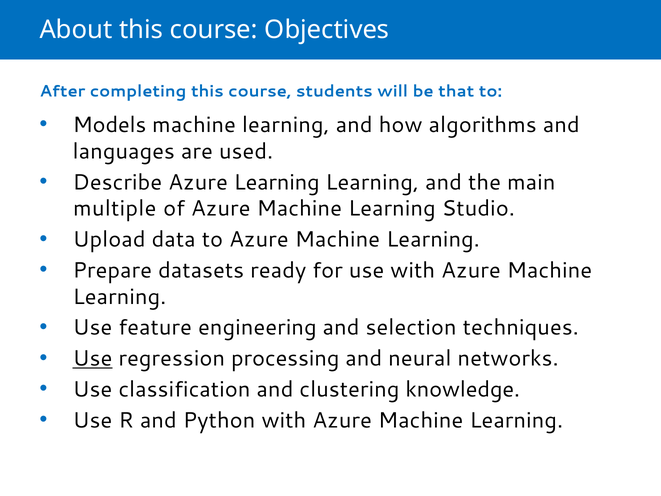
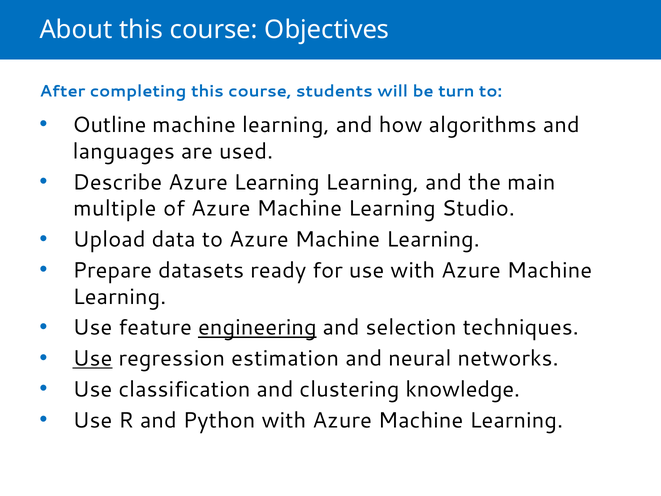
that: that -> turn
Models: Models -> Outline
engineering underline: none -> present
processing: processing -> estimation
